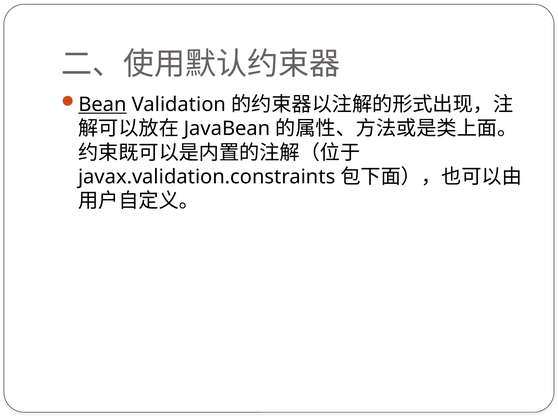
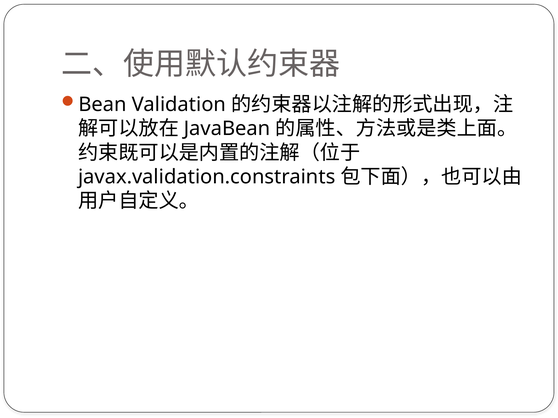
Bean underline: present -> none
